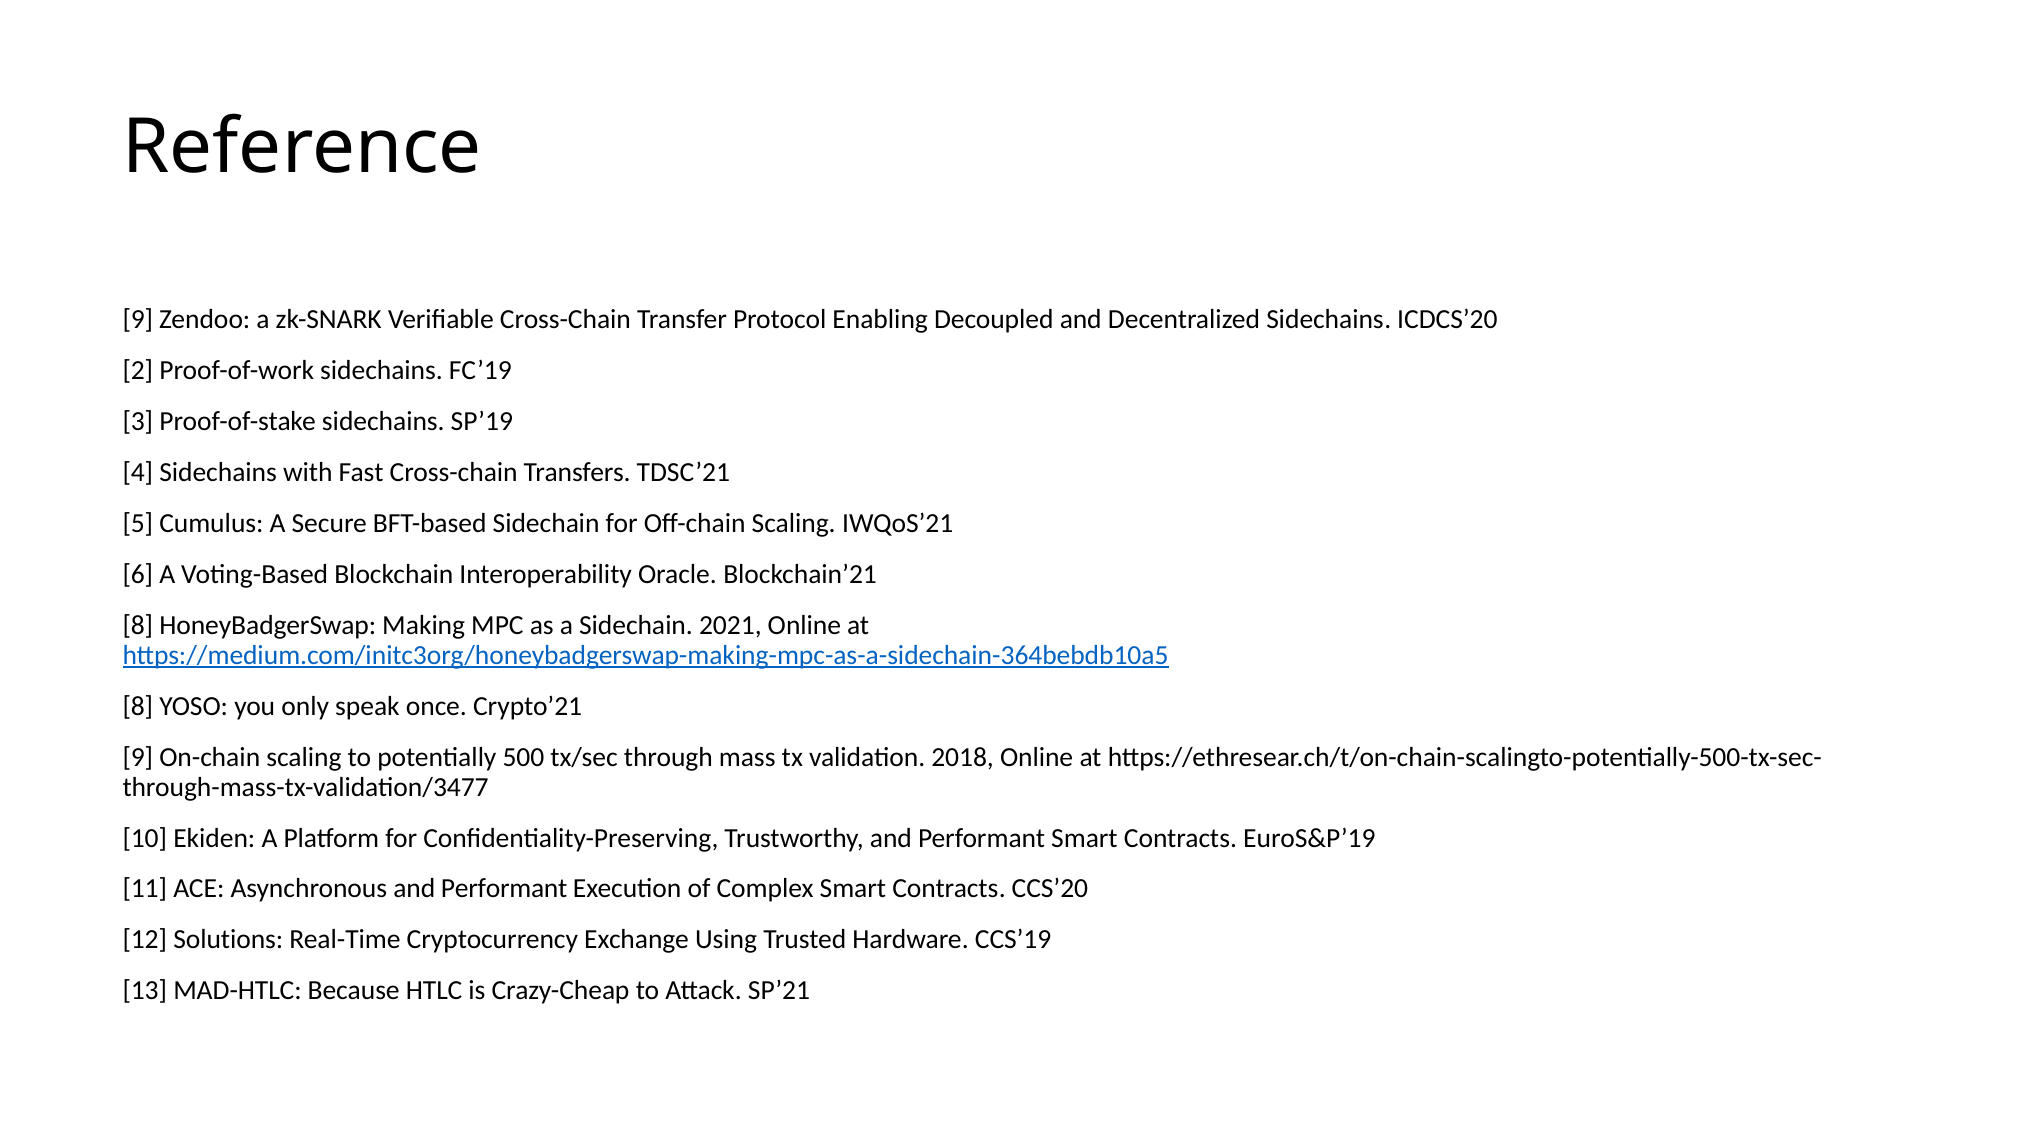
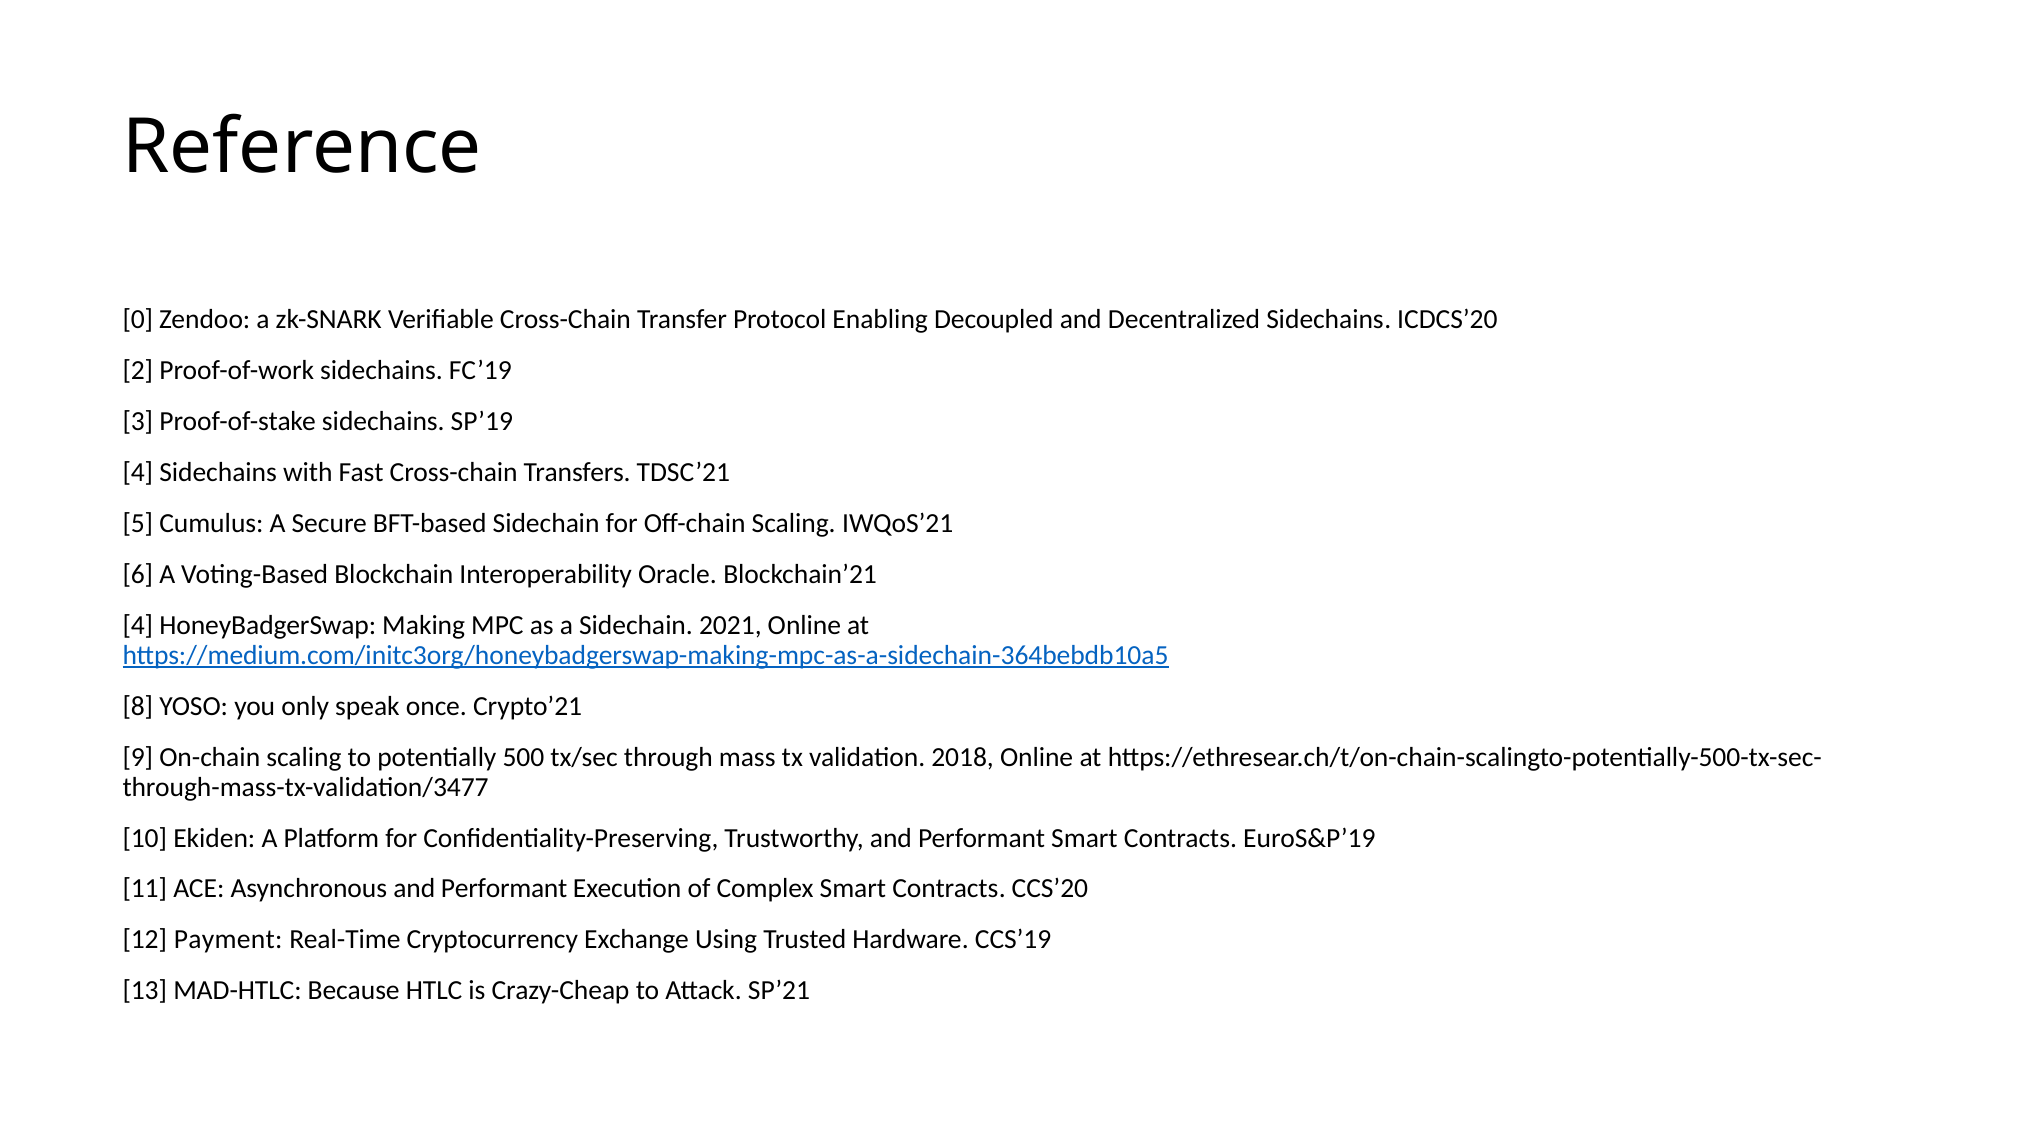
9 at (138, 320): 9 -> 0
8 at (138, 625): 8 -> 4
Solutions: Solutions -> Payment
